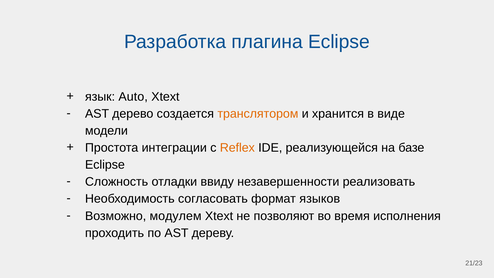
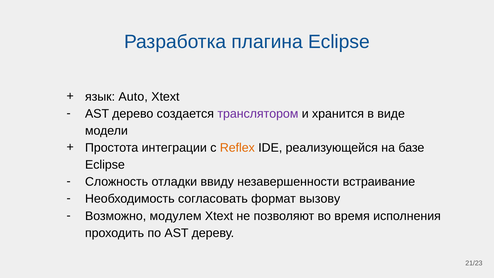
транслятором colour: orange -> purple
реализовать: реализовать -> встраивание
языков: языков -> вызову
